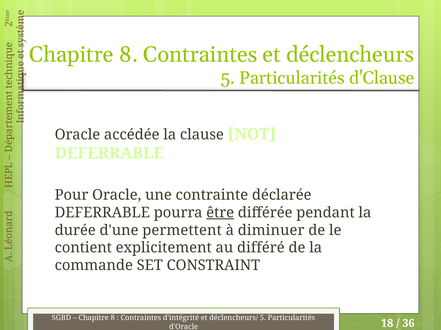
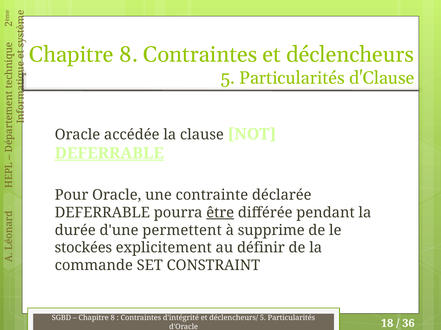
DEFERRABLE at (109, 154) underline: none -> present
diminuer: diminuer -> supprime
contient: contient -> stockées
différé: différé -> définir
